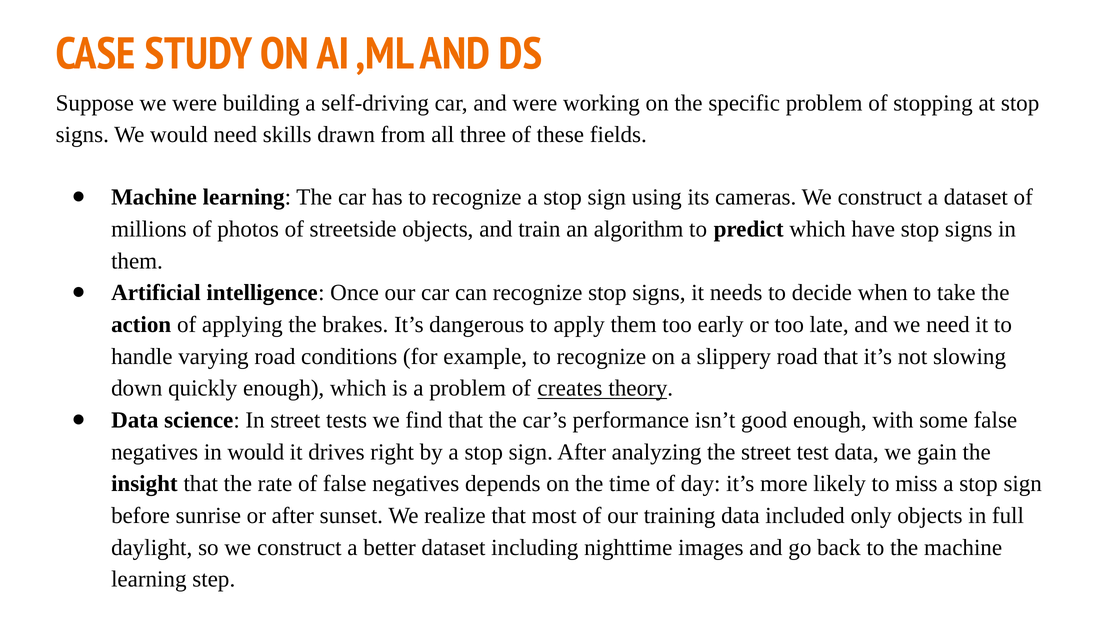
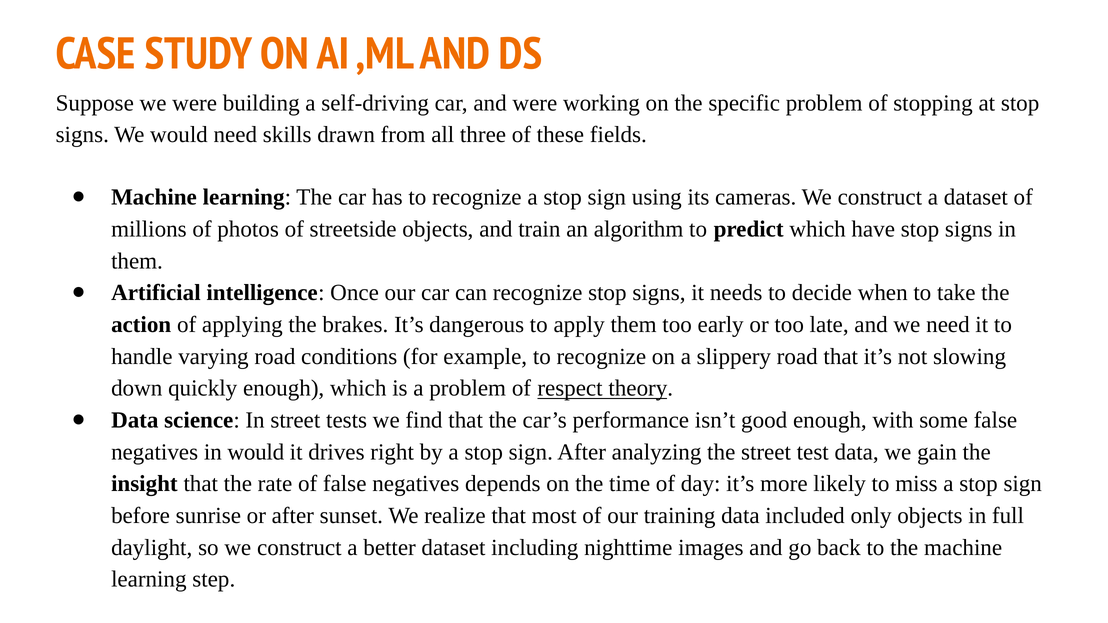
creates: creates -> respect
